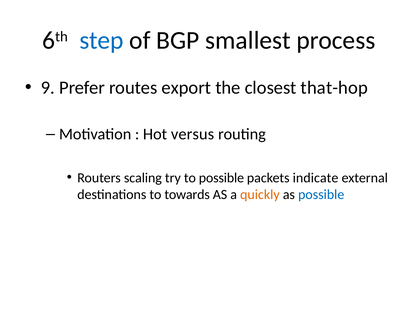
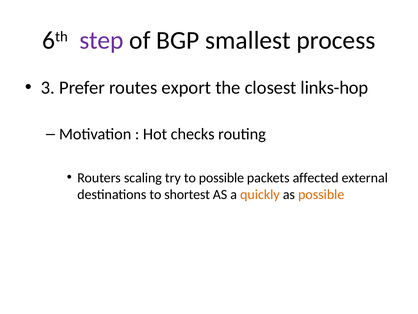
step colour: blue -> purple
9: 9 -> 3
that-hop: that-hop -> links-hop
versus: versus -> checks
indicate: indicate -> affected
towards: towards -> shortest
possible at (321, 194) colour: blue -> orange
